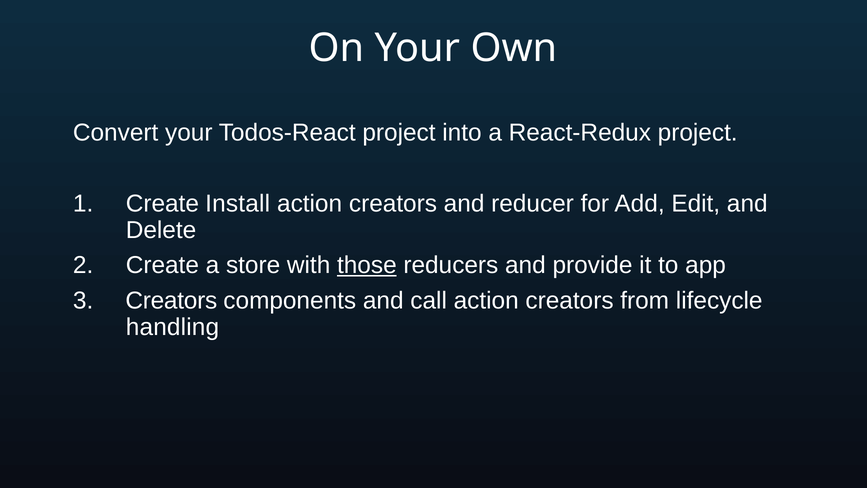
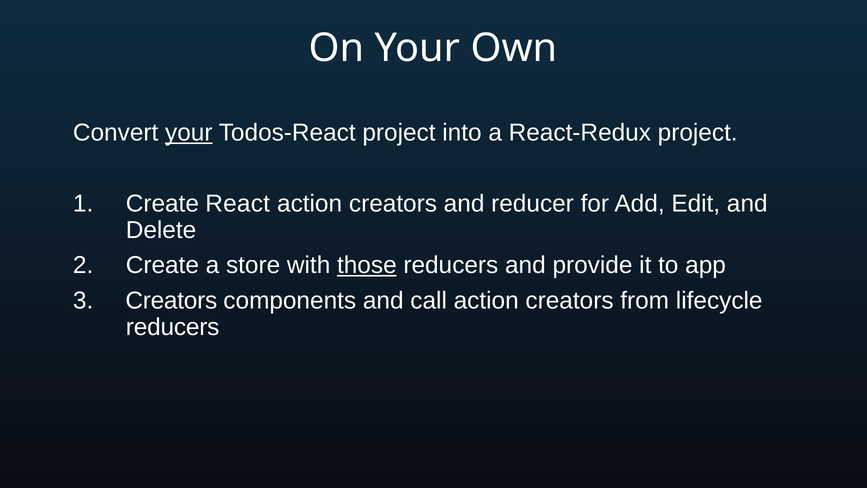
your at (189, 133) underline: none -> present
Install: Install -> React
handling at (172, 327): handling -> reducers
